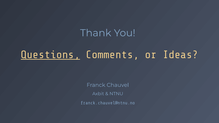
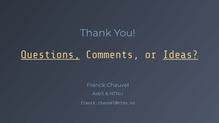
Ideas underline: none -> present
